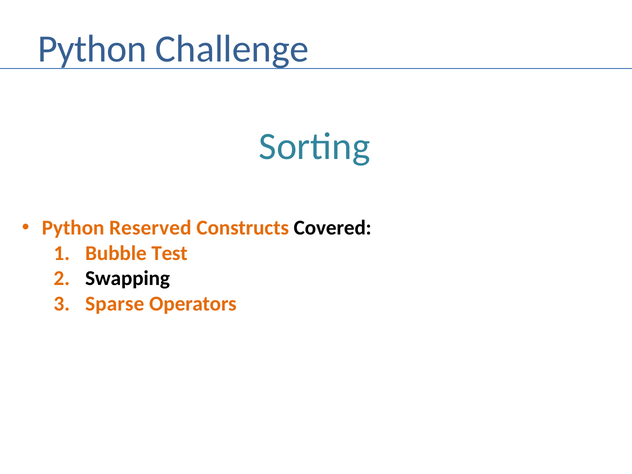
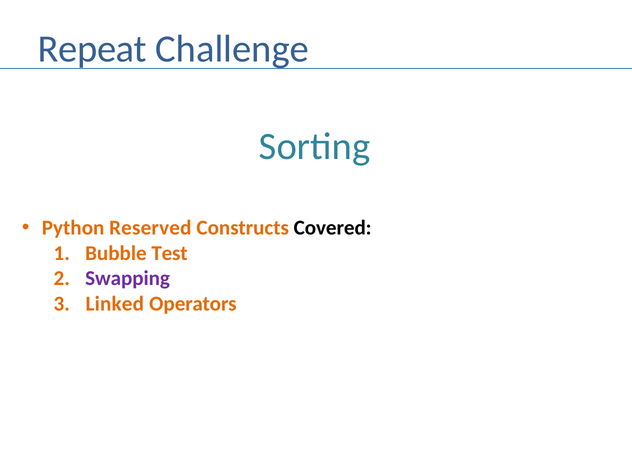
Python at (92, 49): Python -> Repeat
Swapping colour: black -> purple
Sparse: Sparse -> Linked
